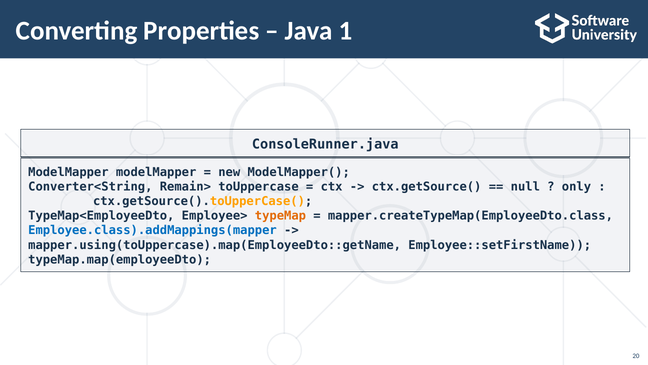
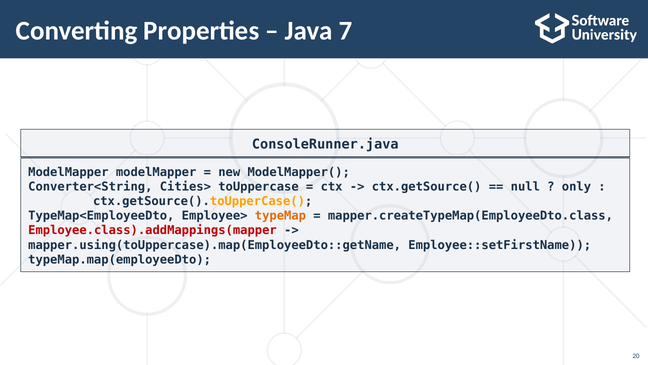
1: 1 -> 7
Remain>: Remain> -> Cities>
Employee.class).addMappings(mapper colour: blue -> red
